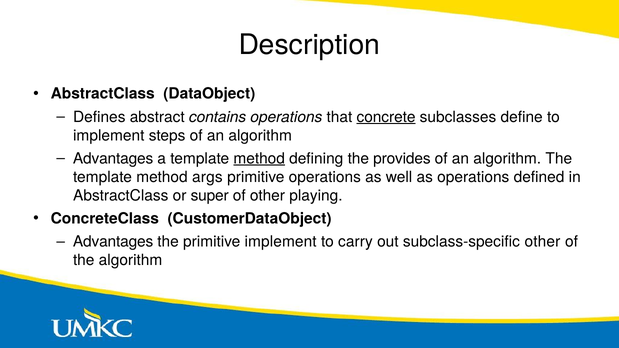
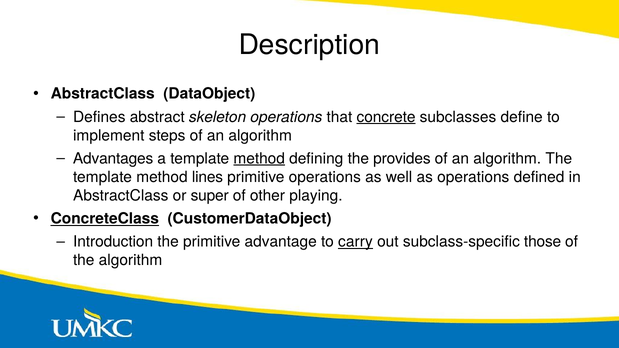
contains: contains -> skeleton
args: args -> lines
ConcreteClass underline: none -> present
Advantages at (113, 242): Advantages -> Introduction
primitive implement: implement -> advantage
carry underline: none -> present
subclass-specific other: other -> those
